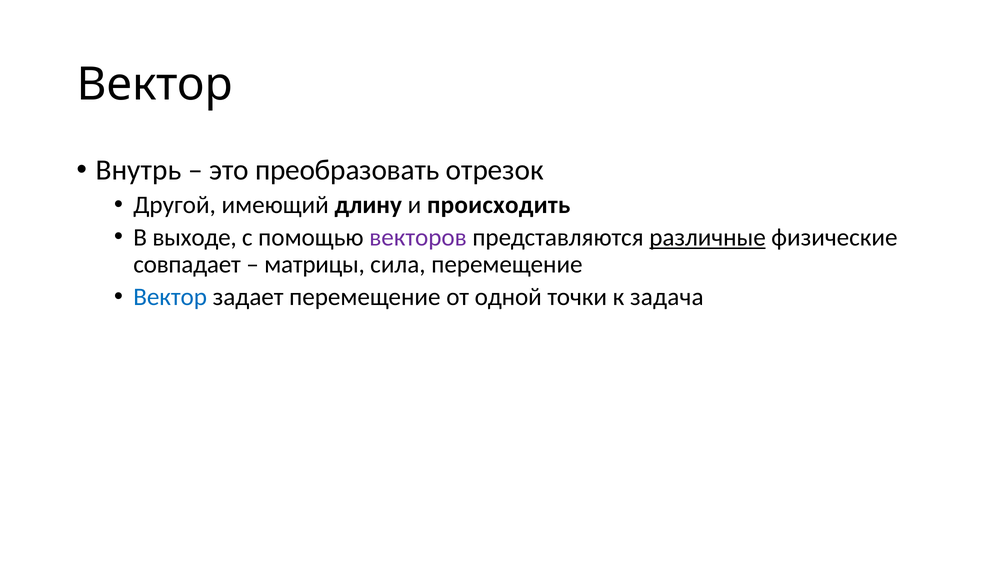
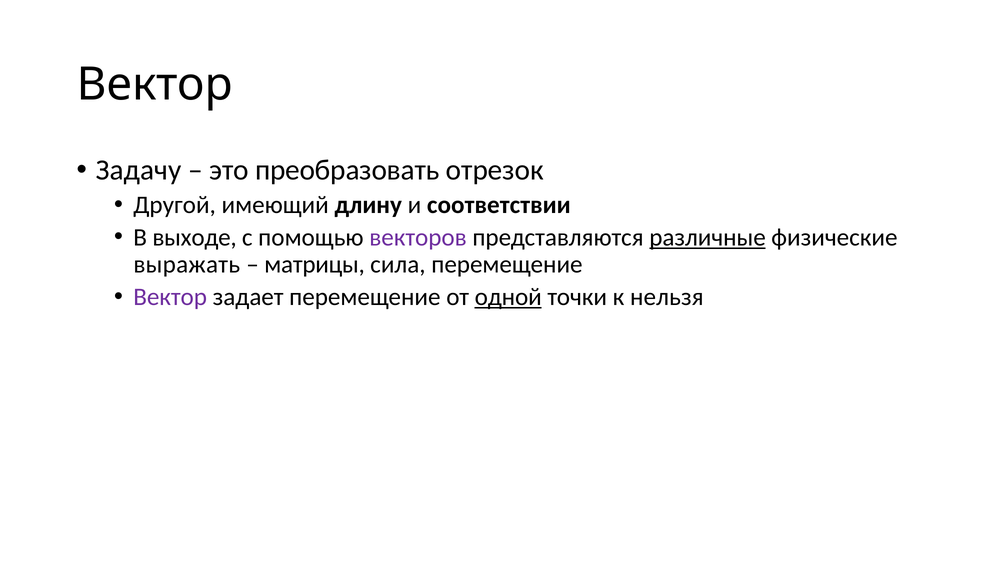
Внутрь: Внутрь -> Задачу
происходить: происходить -> соответствии
совпадает: совпадает -> выражать
Вектор at (170, 297) colour: blue -> purple
одной underline: none -> present
задача: задача -> нельзя
